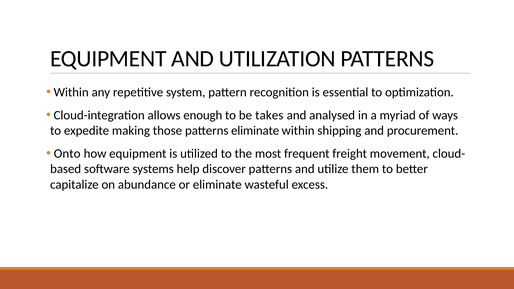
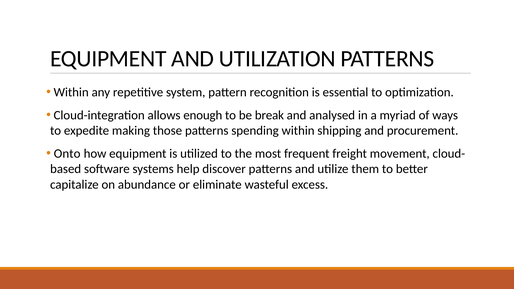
takes: takes -> break
patterns eliminate: eliminate -> spending
